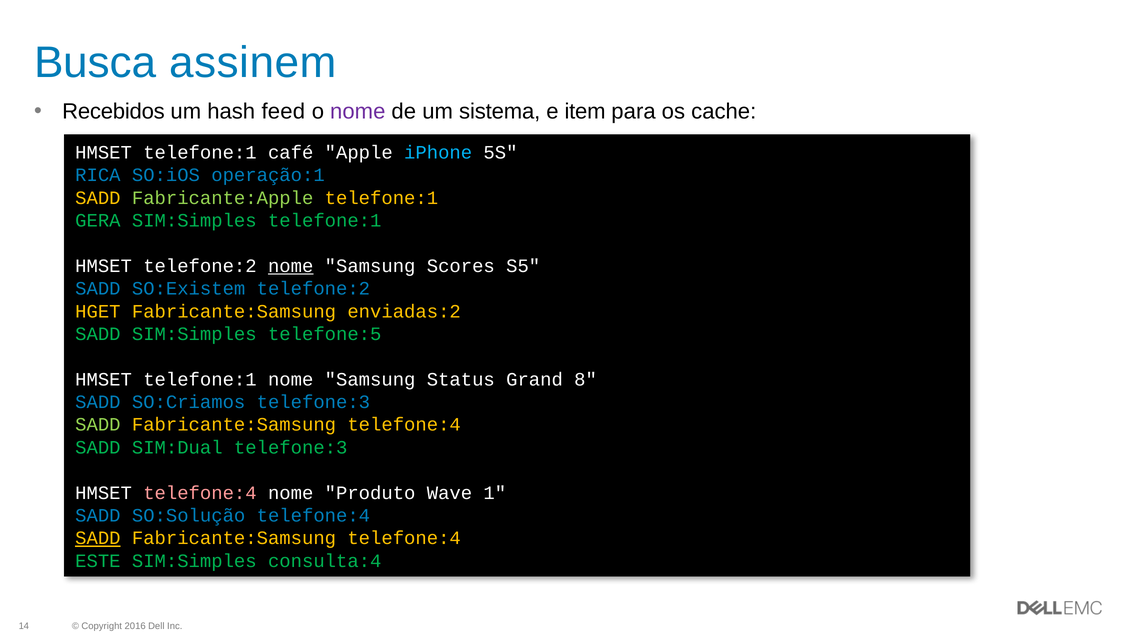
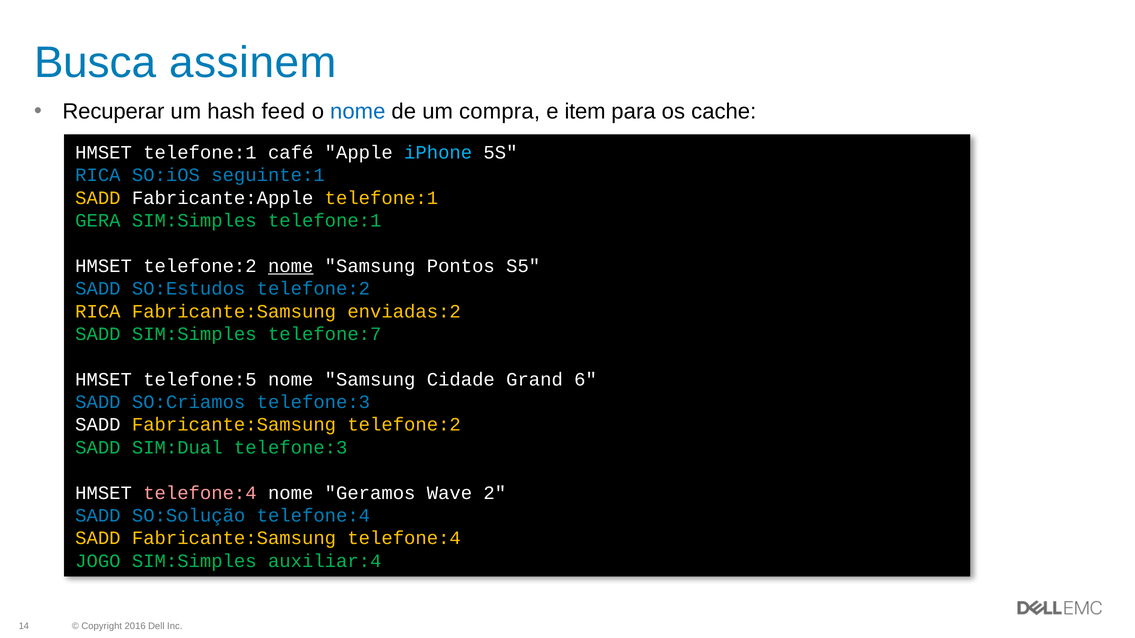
Recebidos: Recebidos -> Recuperar
nome at (358, 112) colour: purple -> blue
sistema: sistema -> compra
operação:1: operação:1 -> seguinte:1
Fabricante:Apple colour: light green -> white
Scores: Scores -> Pontos
SO:Existem: SO:Existem -> SO:Estudos
HGET at (98, 312): HGET -> RICA
telefone:5: telefone:5 -> telefone:7
telefone:1 at (200, 380): telefone:1 -> telefone:5
Status: Status -> Cidade
8: 8 -> 6
SADD at (98, 425) colour: light green -> white
telefone:4 at (404, 425): telefone:4 -> telefone:2
Produto: Produto -> Geramos
1: 1 -> 2
SADD at (98, 539) underline: present -> none
ESTE: ESTE -> JOGO
consulta:4: consulta:4 -> auxiliar:4
